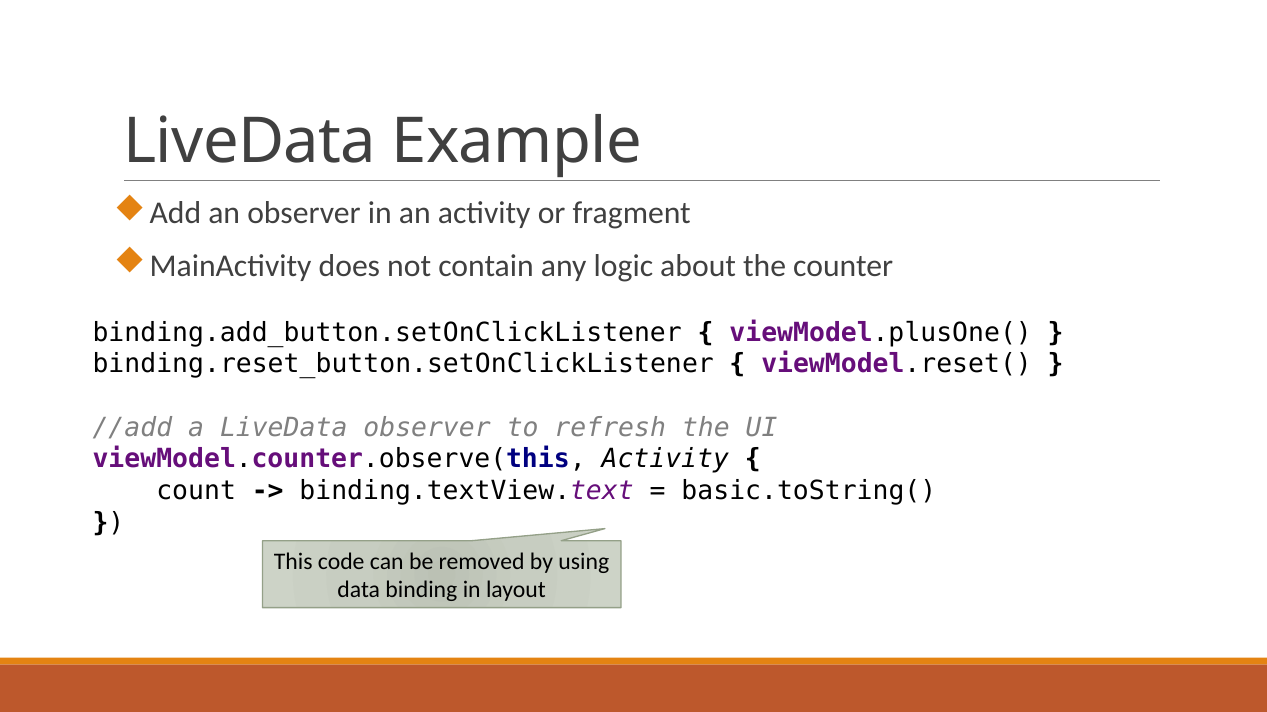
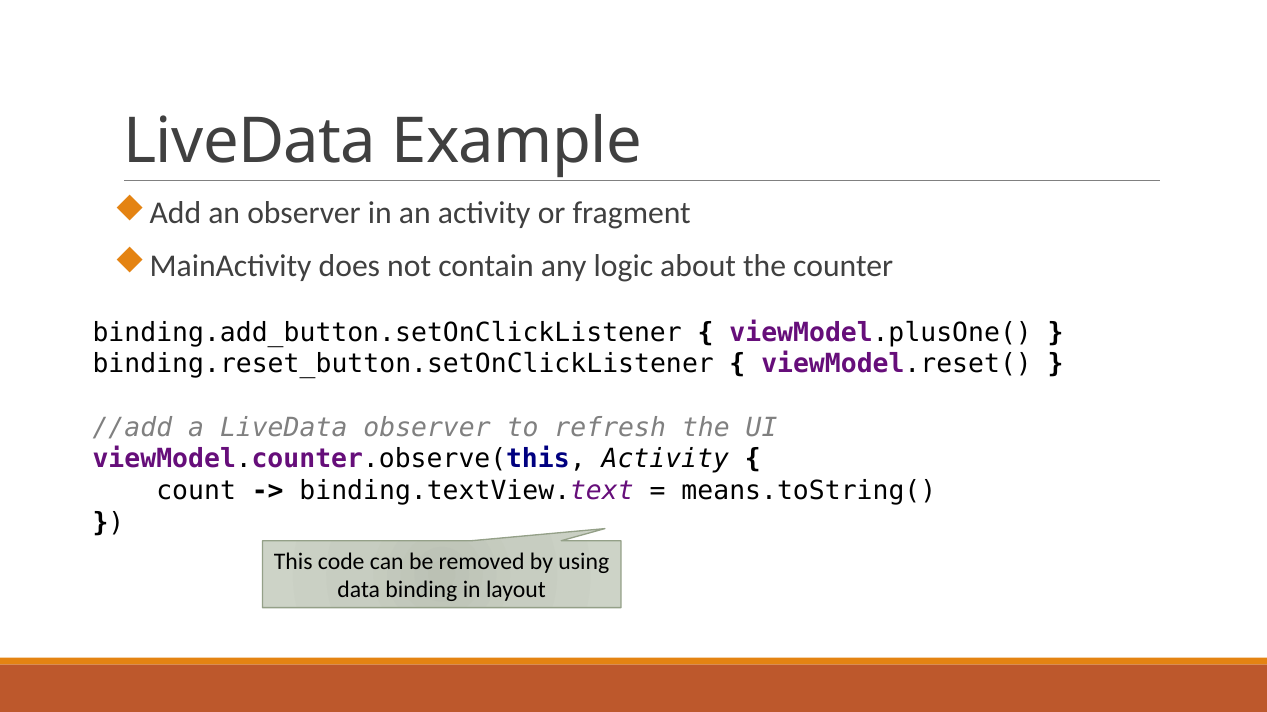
basic.toString(: basic.toString( -> means.toString(
